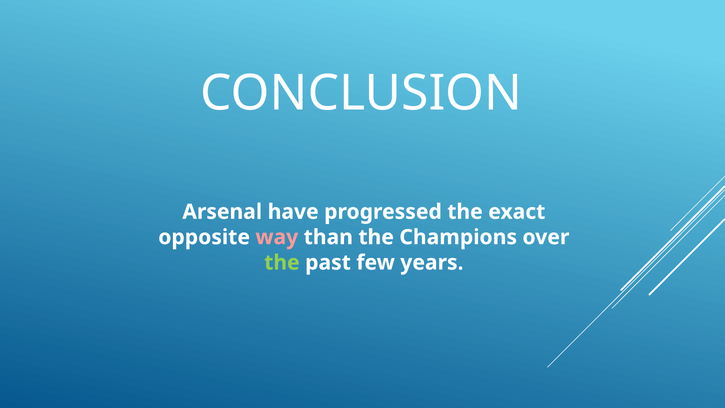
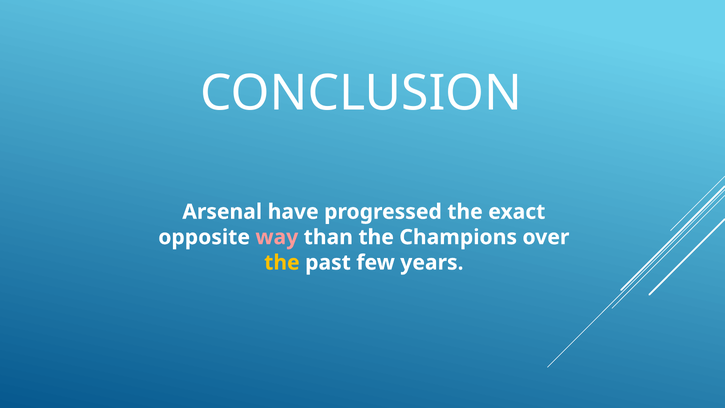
the at (282, 263) colour: light green -> yellow
